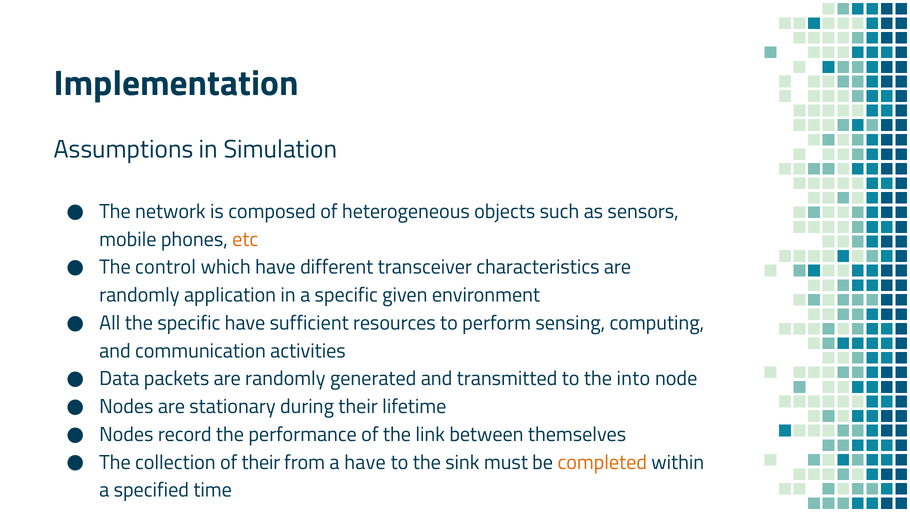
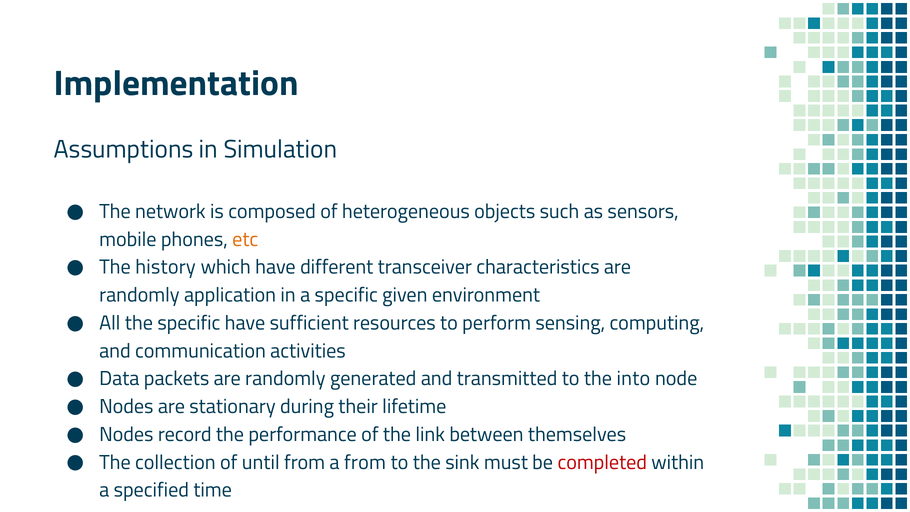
control: control -> history
of their: their -> until
a have: have -> from
completed colour: orange -> red
